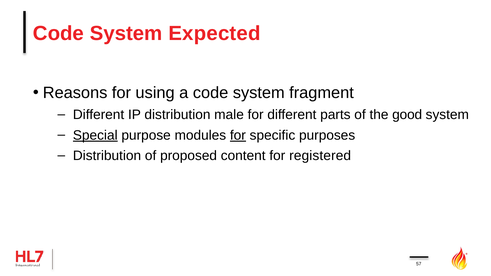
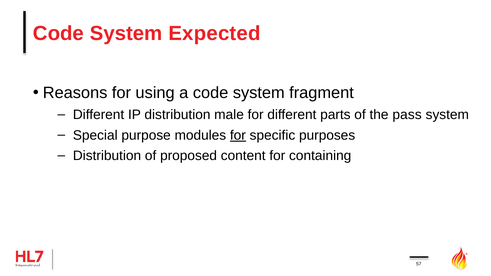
good: good -> pass
Special underline: present -> none
registered: registered -> containing
